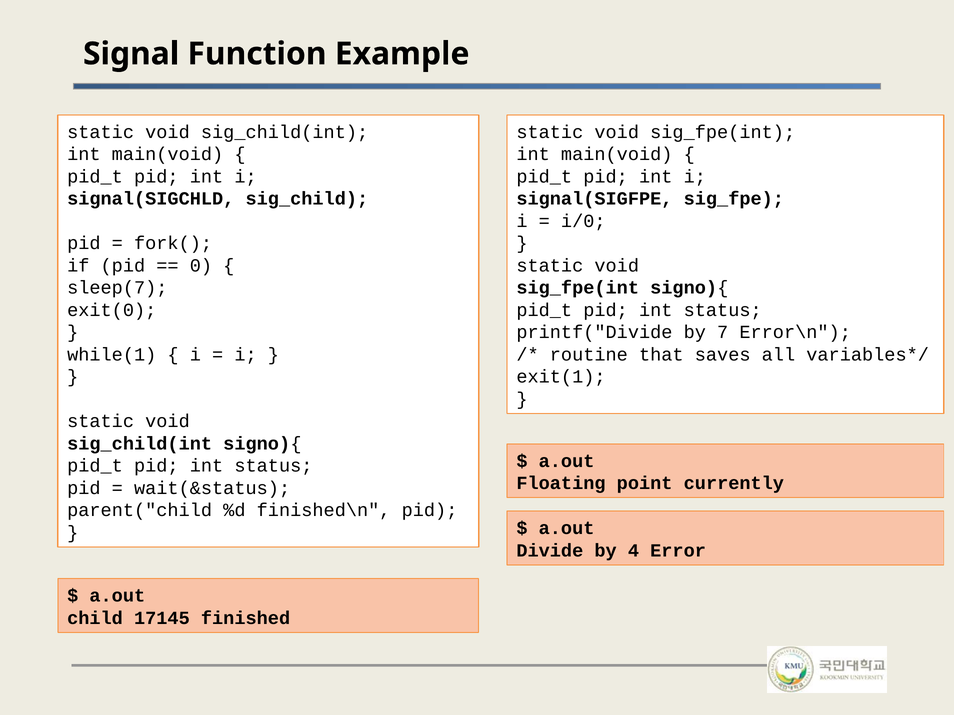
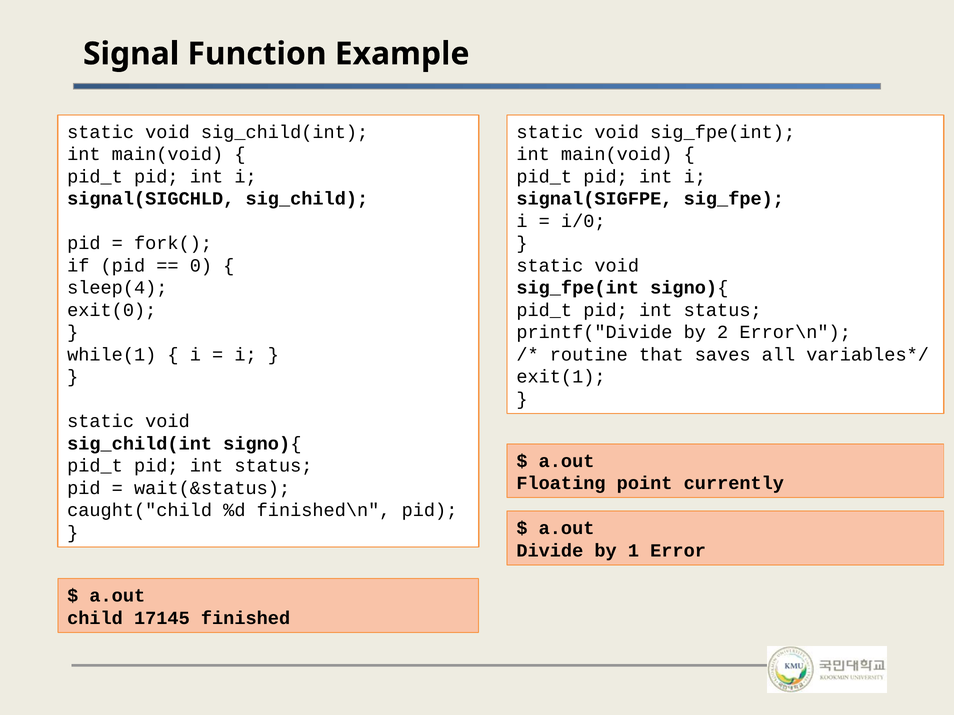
sleep(7: sleep(7 -> sleep(4
7: 7 -> 2
parent("child: parent("child -> caught("child
4: 4 -> 1
